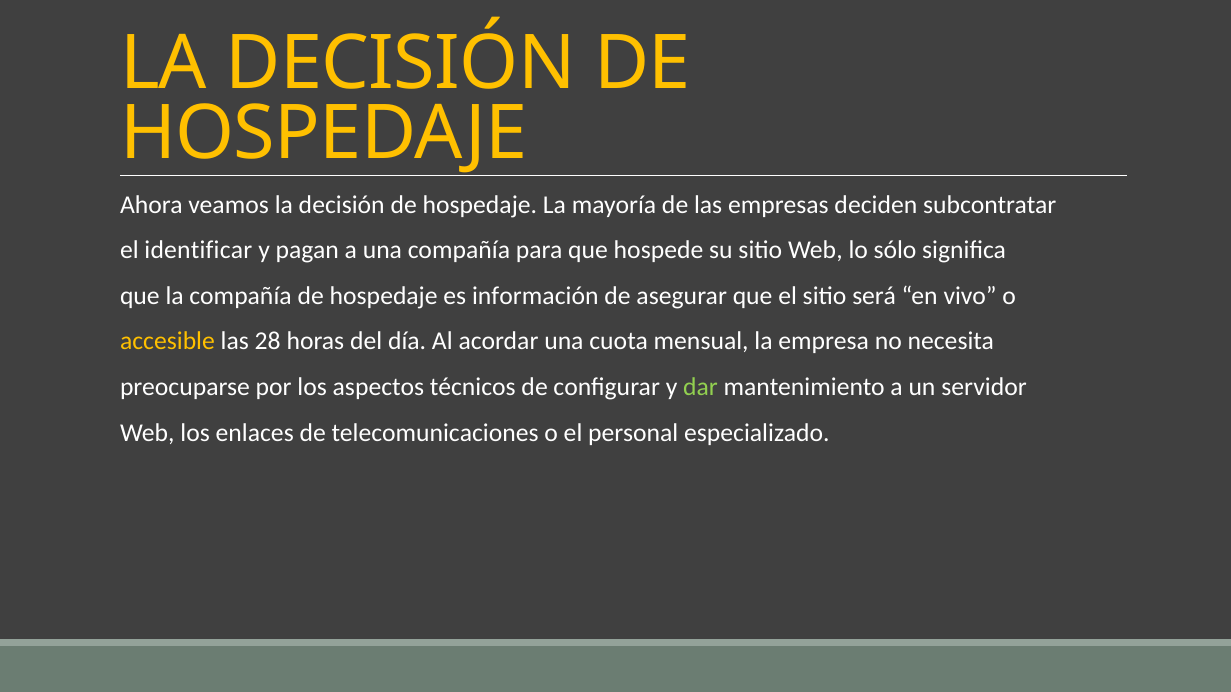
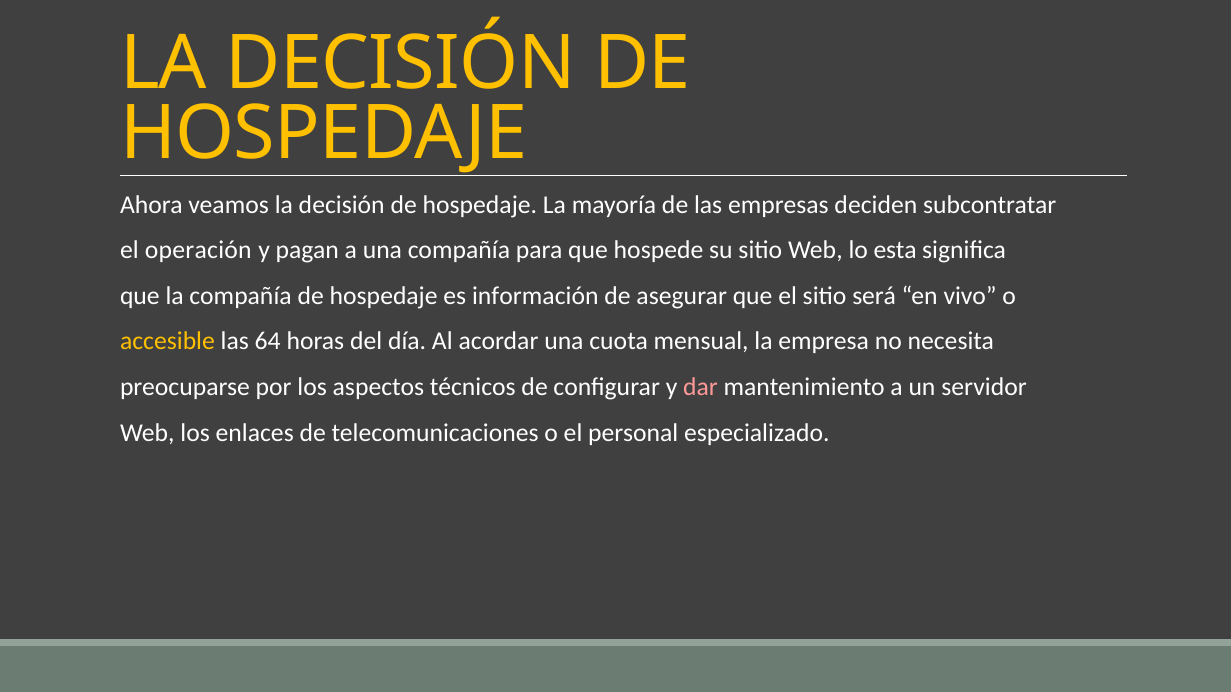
identificar: identificar -> operación
sólo: sólo -> esta
28: 28 -> 64
dar colour: light green -> pink
